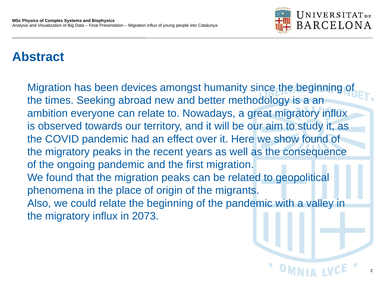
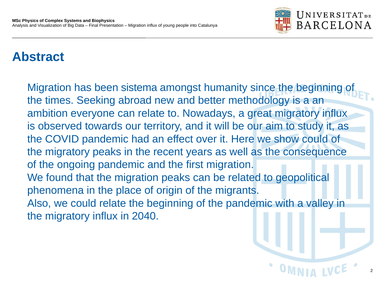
devices: devices -> sistema
show found: found -> could
2073: 2073 -> 2040
